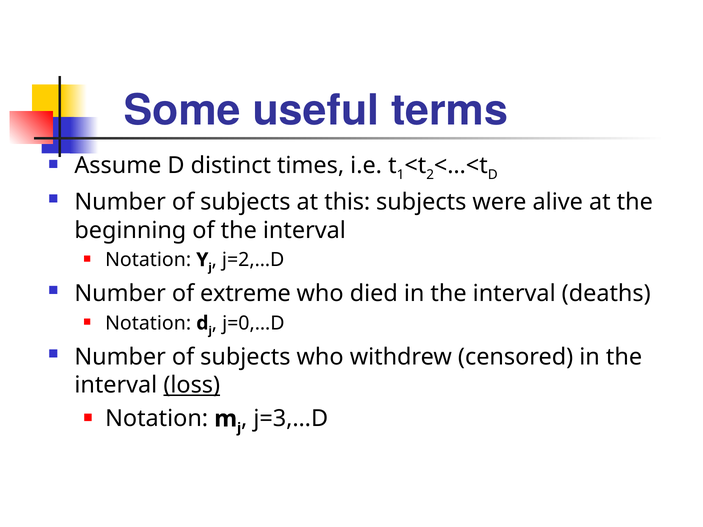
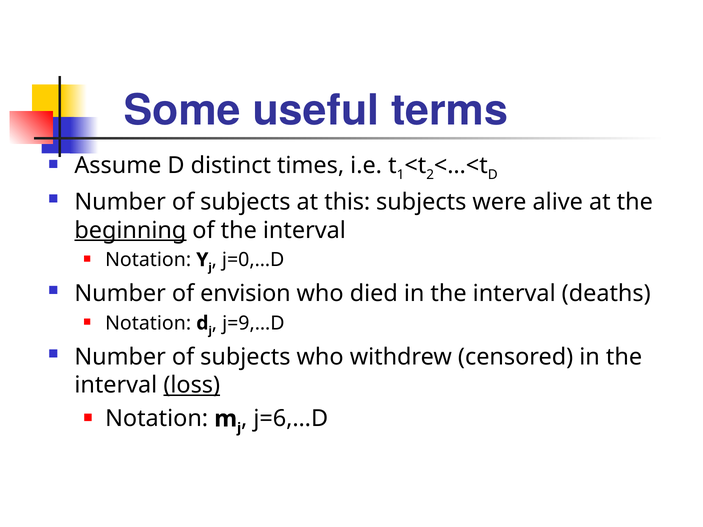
beginning underline: none -> present
j=2,…D: j=2,…D -> j=0,…D
extreme: extreme -> envision
j=0,…D: j=0,…D -> j=9,…D
j=3,…D: j=3,…D -> j=6,…D
